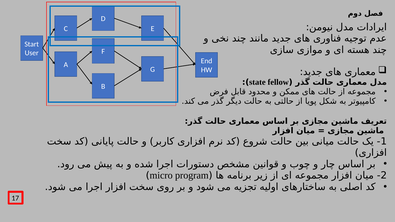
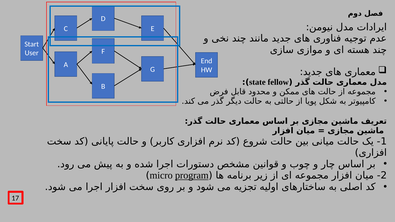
program underline: none -> present
